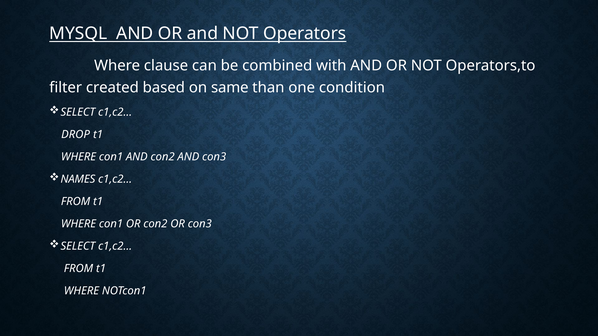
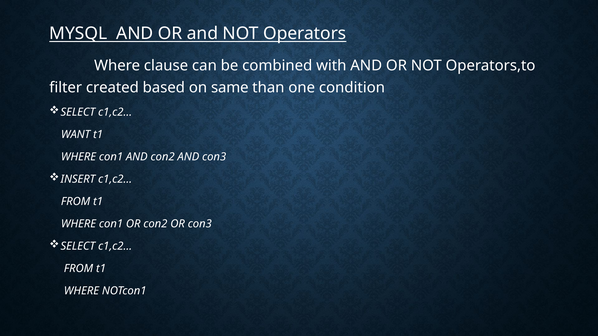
DROP: DROP -> WANT
NAMES: NAMES -> INSERT
